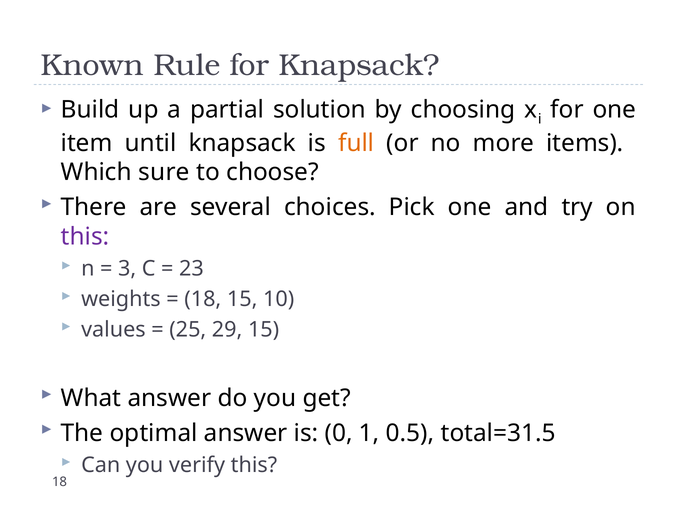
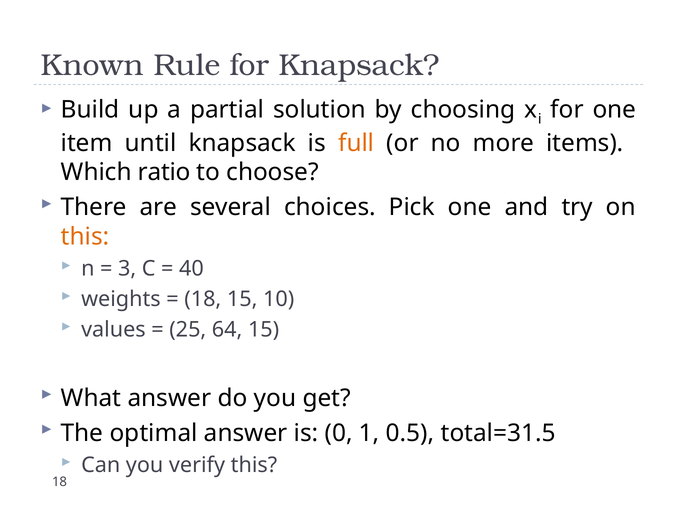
sure: sure -> ratio
this at (85, 237) colour: purple -> orange
23: 23 -> 40
29: 29 -> 64
